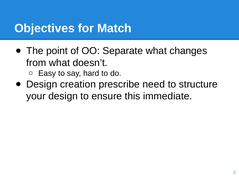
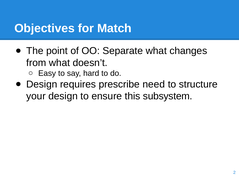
creation: creation -> requires
immediate: immediate -> subsystem
